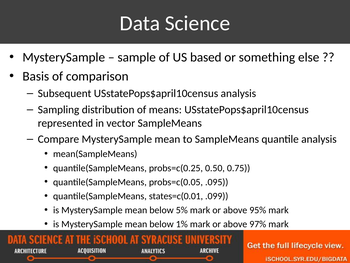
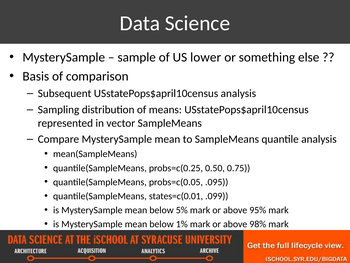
based: based -> lower
97%: 97% -> 98%
